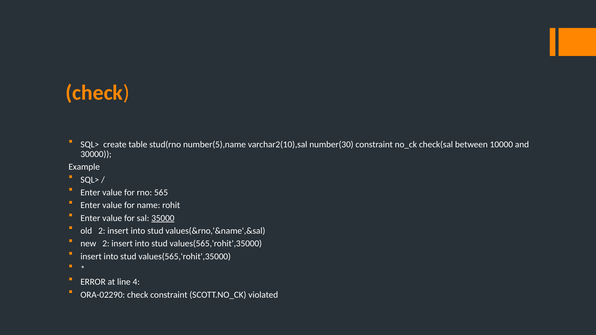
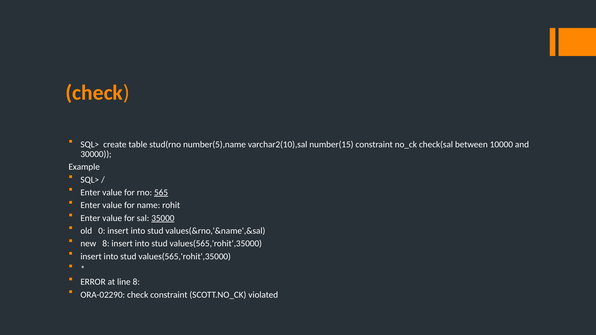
number(30: number(30 -> number(15
565 underline: none -> present
old 2: 2 -> 0
new 2: 2 -> 8
line 4: 4 -> 8
